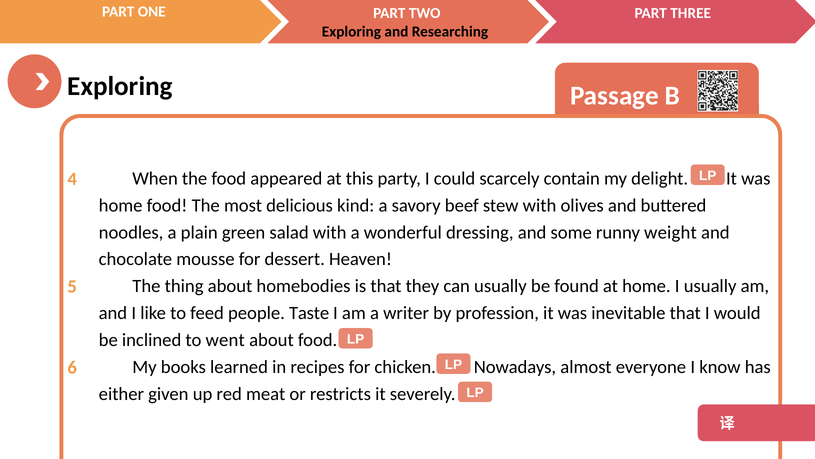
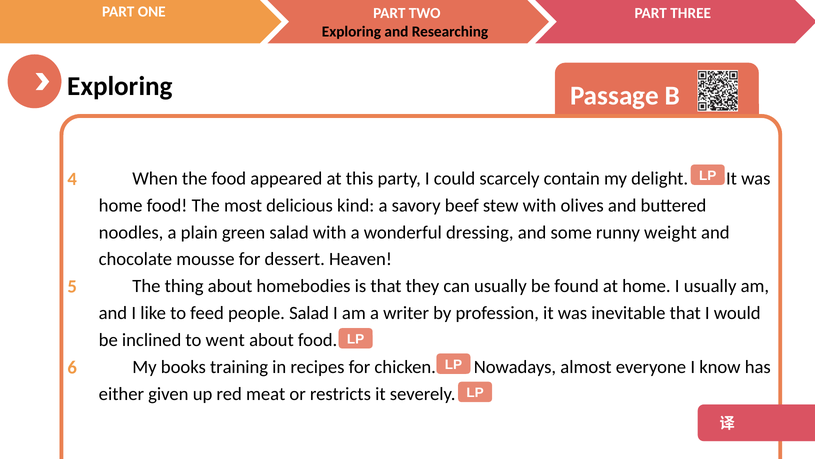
people Taste: Taste -> Salad
learned: learned -> training
